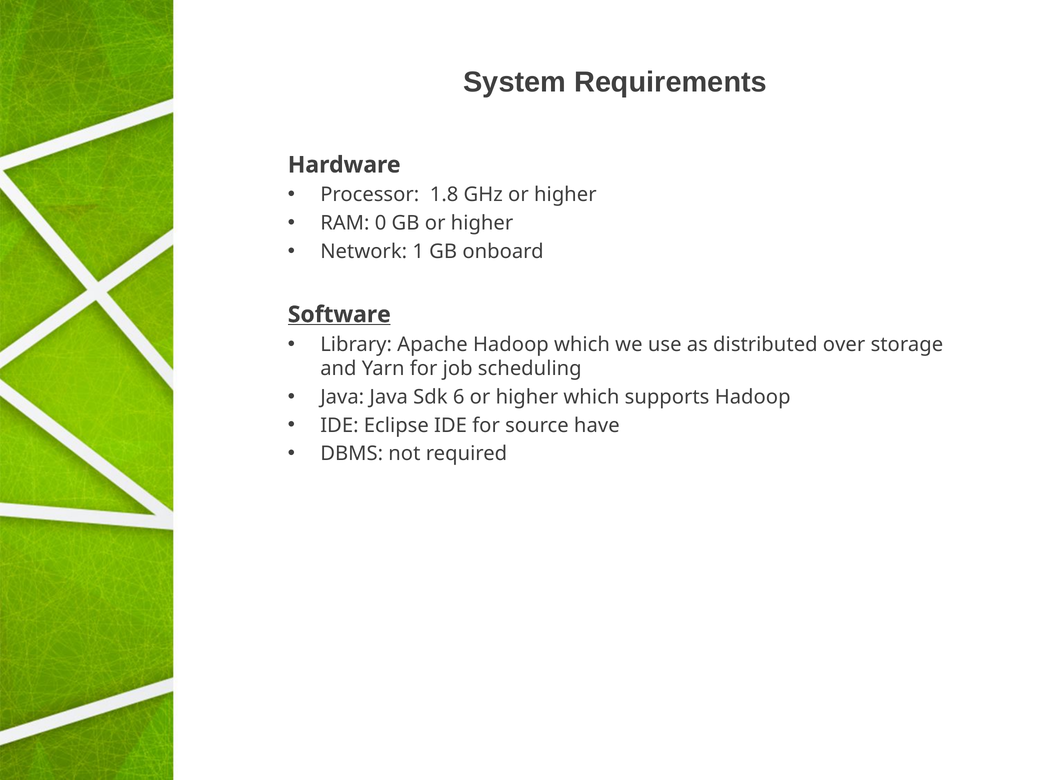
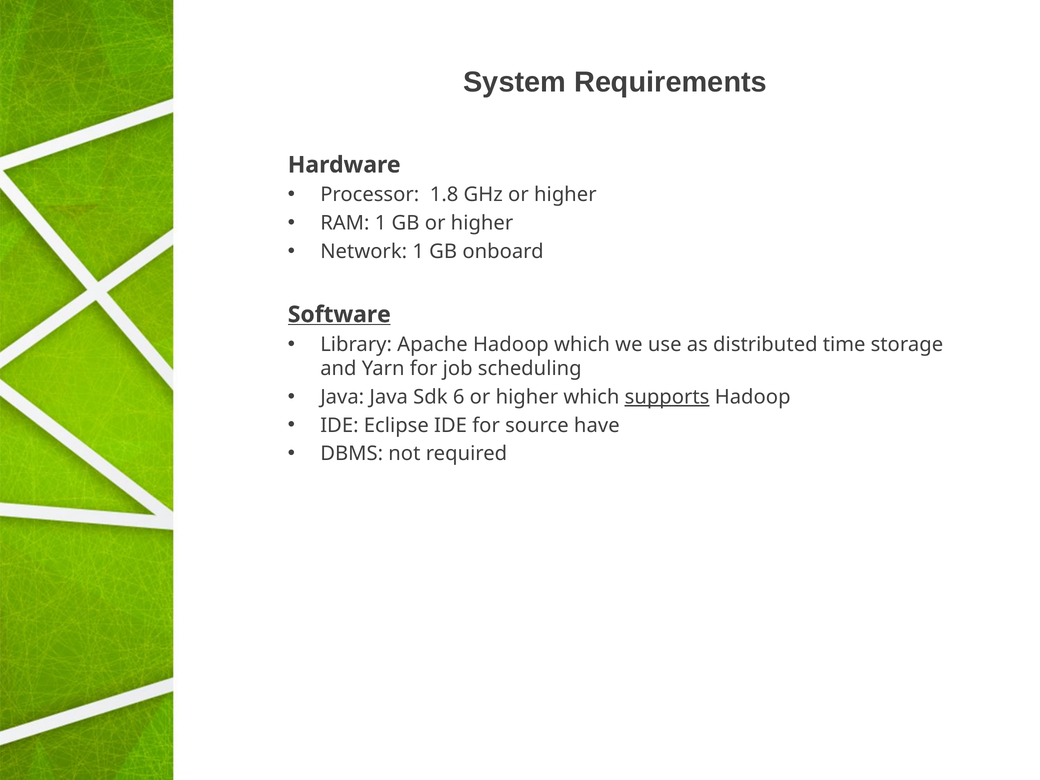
RAM 0: 0 -> 1
over: over -> time
supports underline: none -> present
